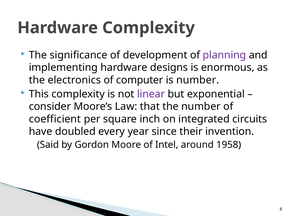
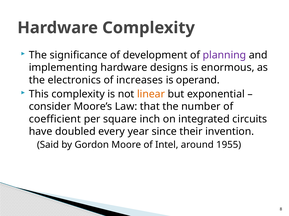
computer: computer -> increases
is number: number -> operand
linear colour: purple -> orange
1958: 1958 -> 1955
